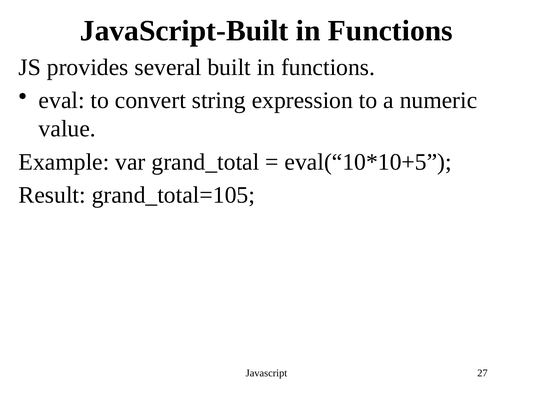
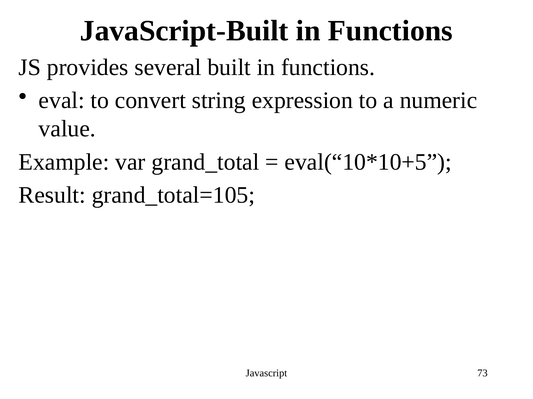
27: 27 -> 73
